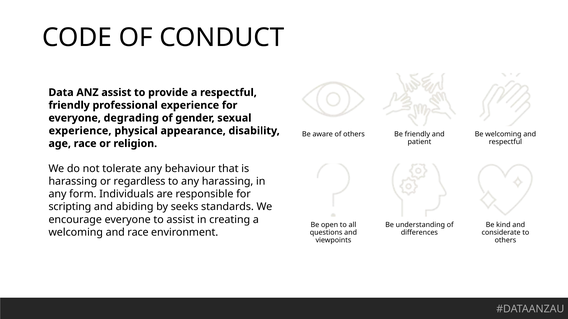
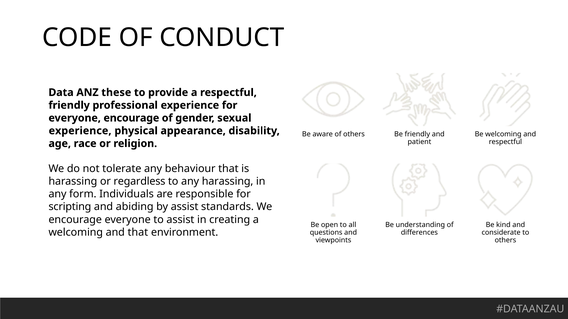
ANZ assist: assist -> these
everyone degrading: degrading -> encourage
by seeks: seeks -> assist
and race: race -> that
